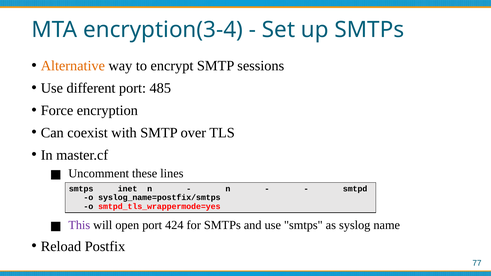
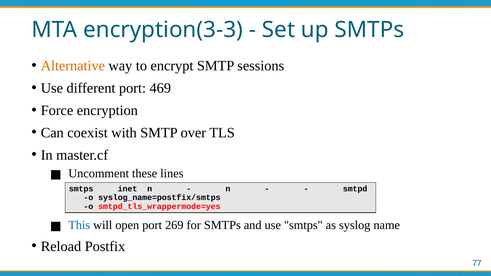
encryption(3-4: encryption(3-4 -> encryption(3-3
485: 485 -> 469
This colour: purple -> blue
424: 424 -> 269
